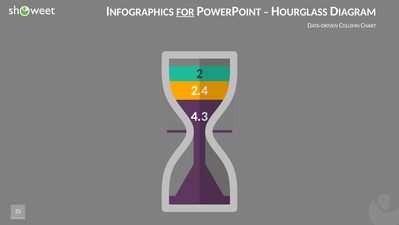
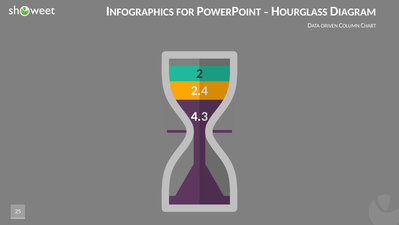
FOR underline: present -> none
